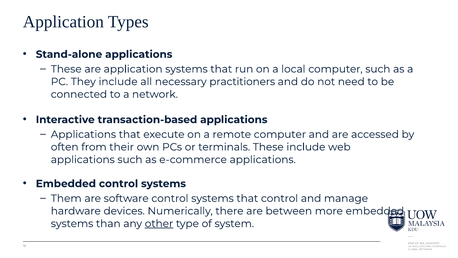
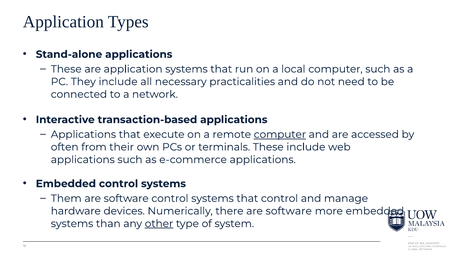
practitioners: practitioners -> practicalities
computer at (280, 134) underline: none -> present
there are between: between -> software
